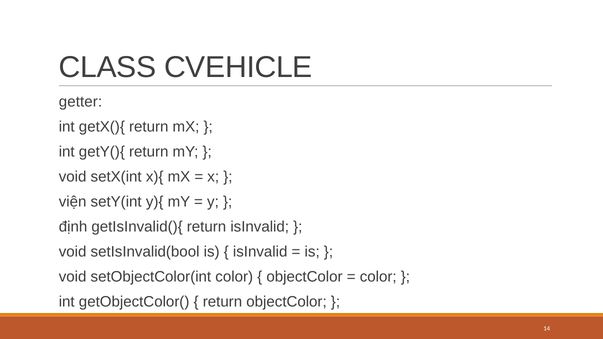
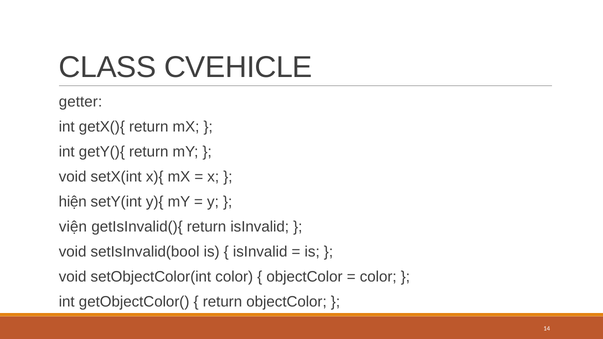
viện: viện -> hiện
định: định -> viện
